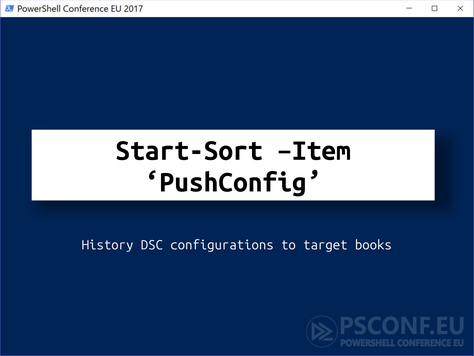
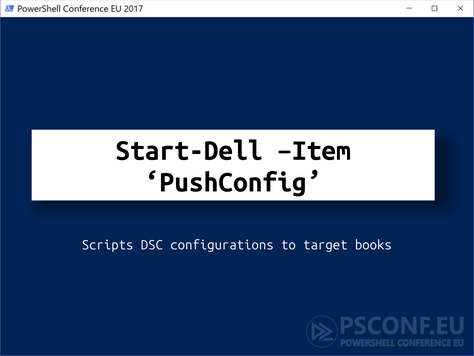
Start-Sort: Start-Sort -> Start-Dell
History: History -> Scripts
